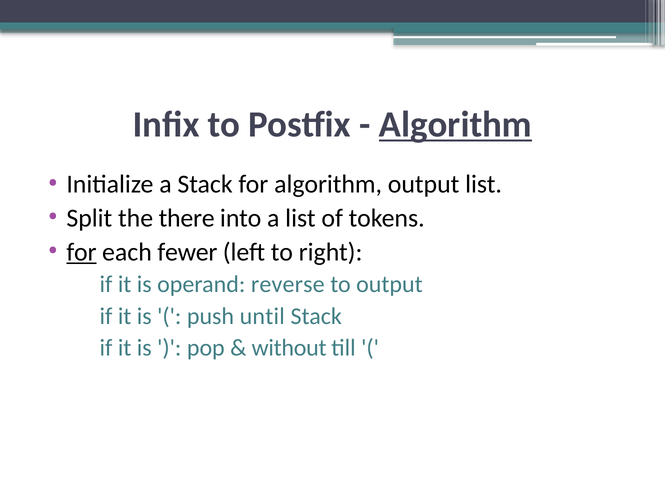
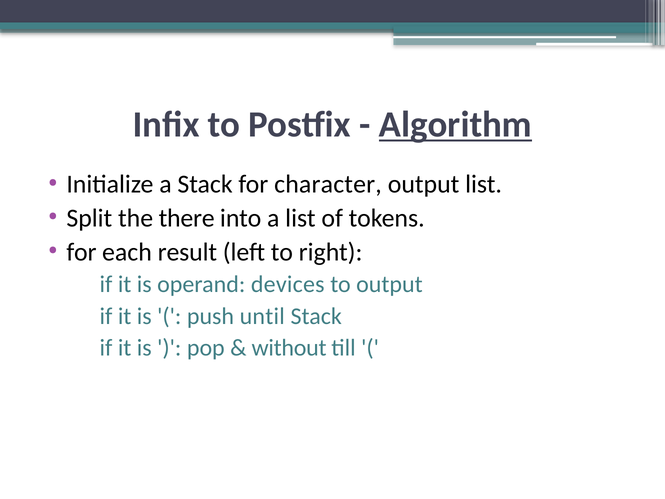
for algorithm: algorithm -> character
for at (81, 252) underline: present -> none
fewer: fewer -> result
reverse: reverse -> devices
